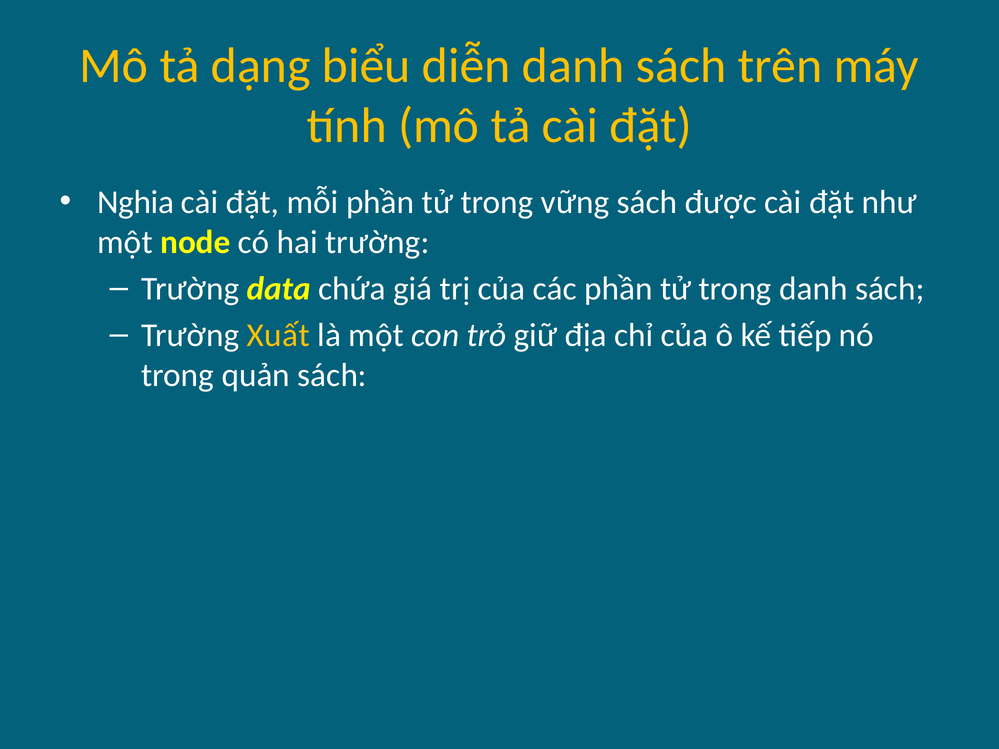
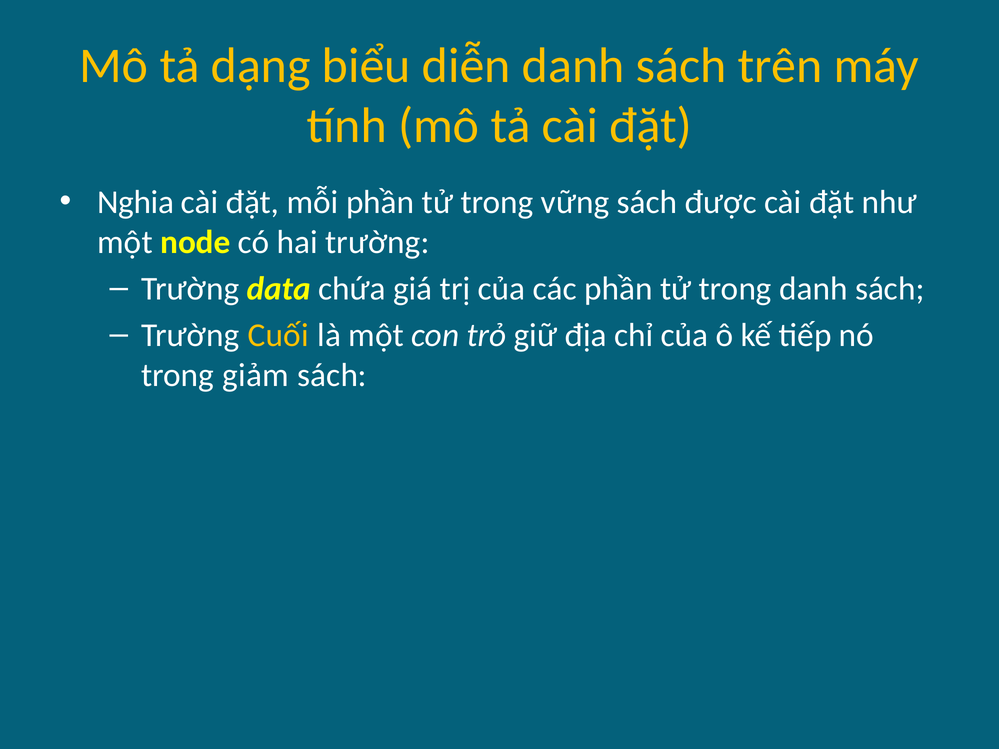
Xuất: Xuất -> Cuối
quản: quản -> giảm
